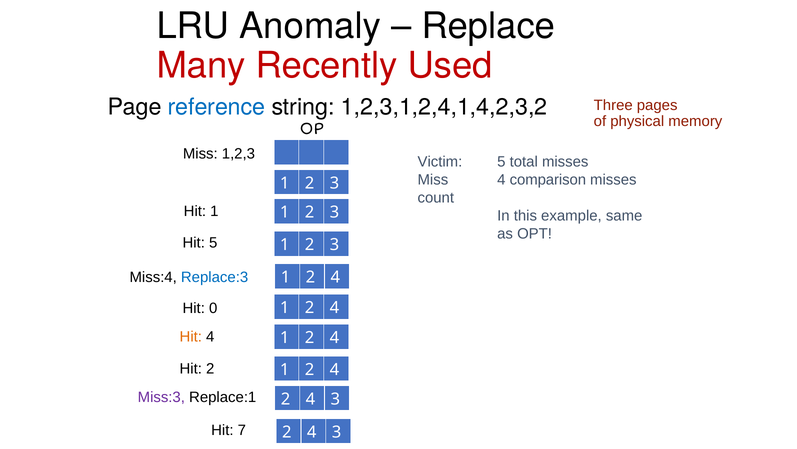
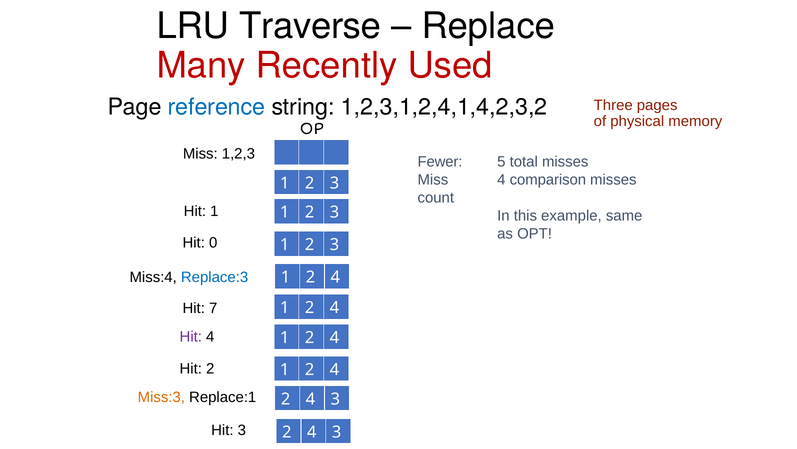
Anomaly: Anomaly -> Traverse
Victim: Victim -> Fewer
Hit 5: 5 -> 0
0: 0 -> 7
Hit at (191, 337) colour: orange -> purple
Miss:3 colour: purple -> orange
Hit 7: 7 -> 3
